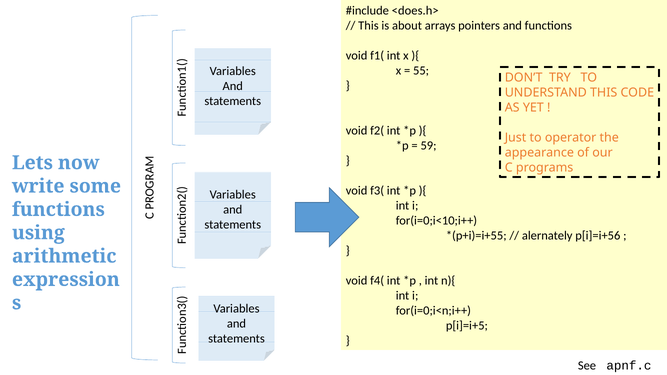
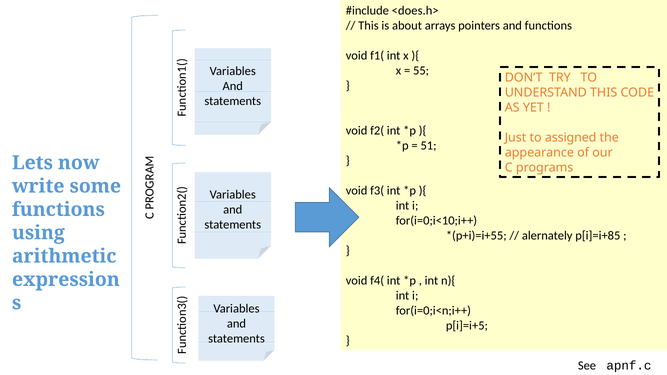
operator: operator -> assigned
59: 59 -> 51
p[i]=i+56: p[i]=i+56 -> p[i]=i+85
